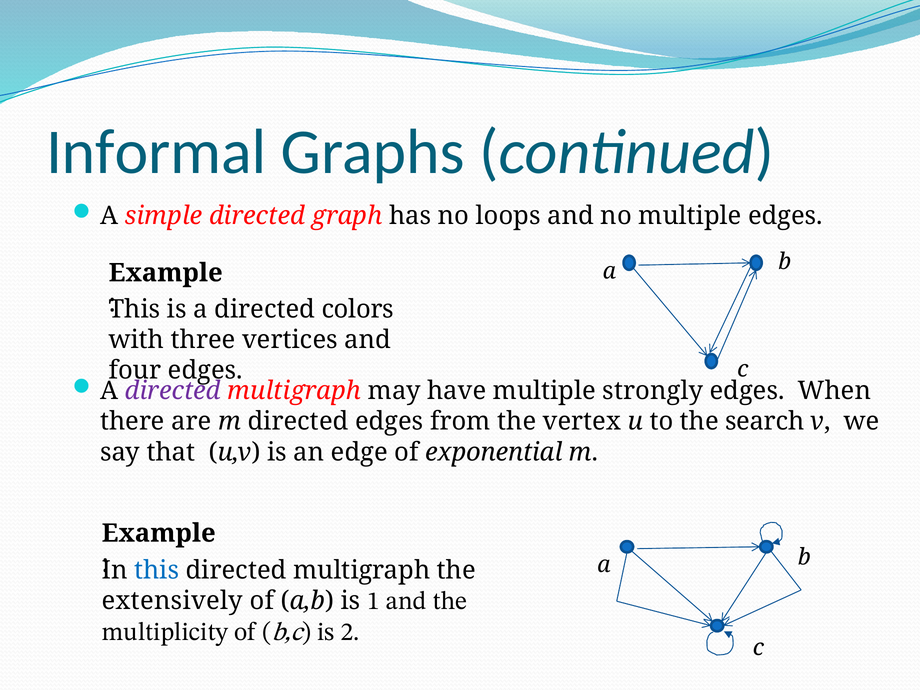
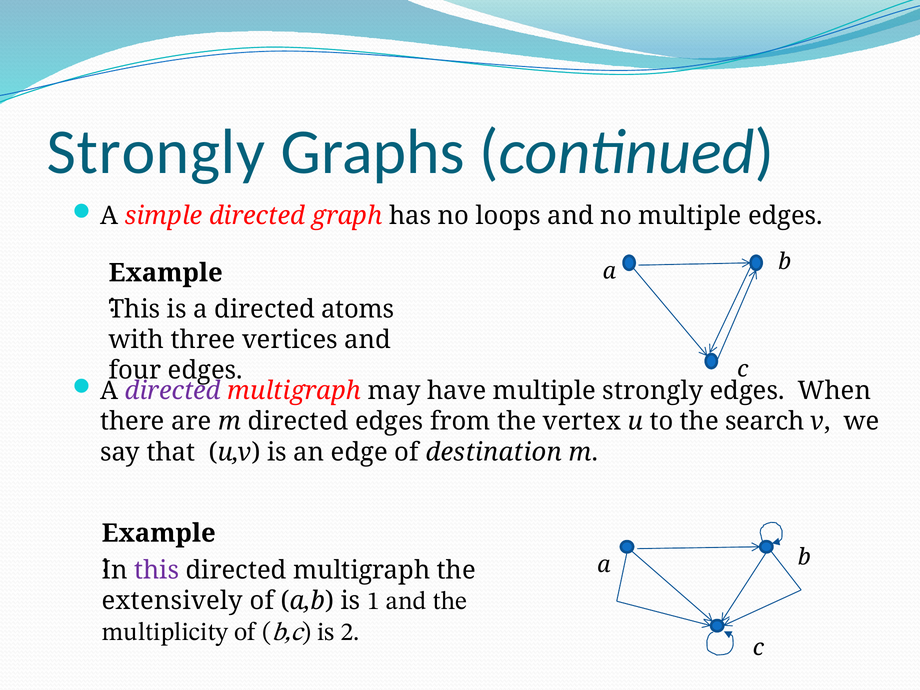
Informal at (156, 152): Informal -> Strongly
colors: colors -> atoms
exponential: exponential -> destination
this at (157, 570) colour: blue -> purple
